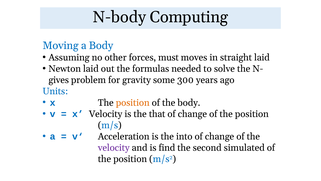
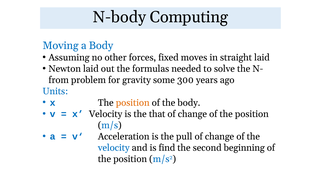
must: must -> fixed
gives: gives -> from
into: into -> pull
velocity at (114, 147) colour: purple -> blue
simulated: simulated -> beginning
